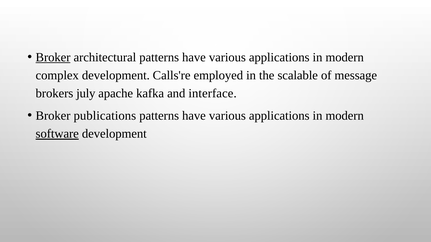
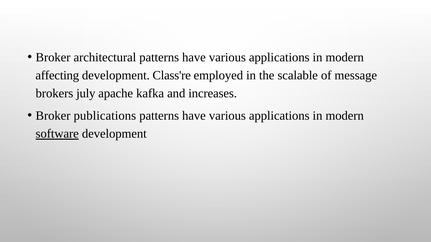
Broker at (53, 57) underline: present -> none
complex: complex -> affecting
Calls're: Calls're -> Class're
interface: interface -> increases
